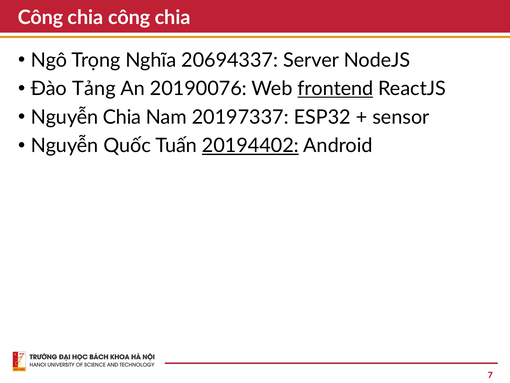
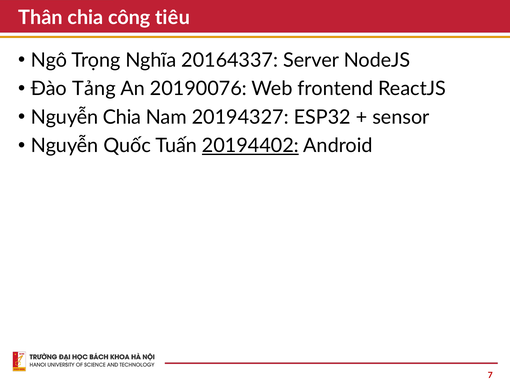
Công at (41, 17): Công -> Thân
chia công chia: chia -> tiêu
20694337: 20694337 -> 20164337
frontend underline: present -> none
20197337: 20197337 -> 20194327
